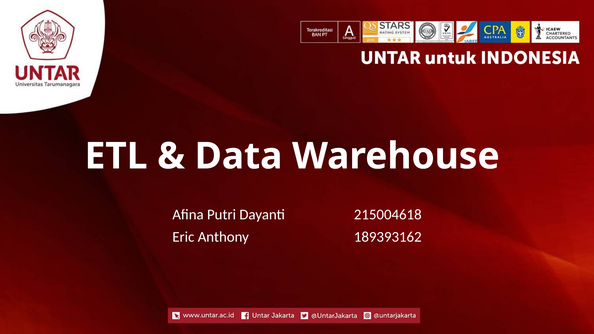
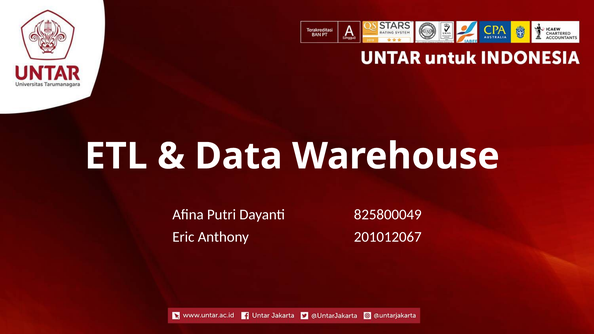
215004618: 215004618 -> 825800049
189393162: 189393162 -> 201012067
